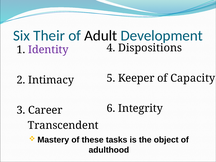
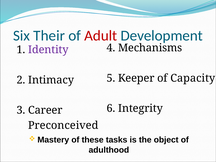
Adult colour: black -> red
Dispositions: Dispositions -> Mechanisms
Transcendent: Transcendent -> Preconceived
